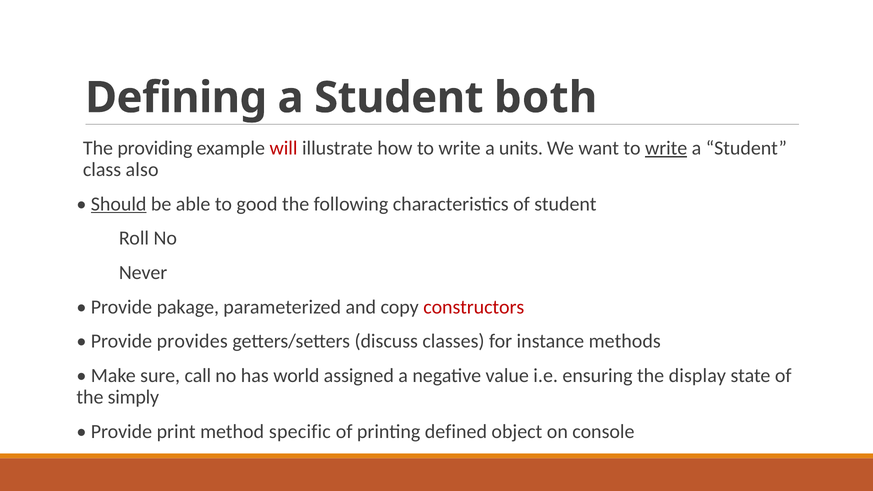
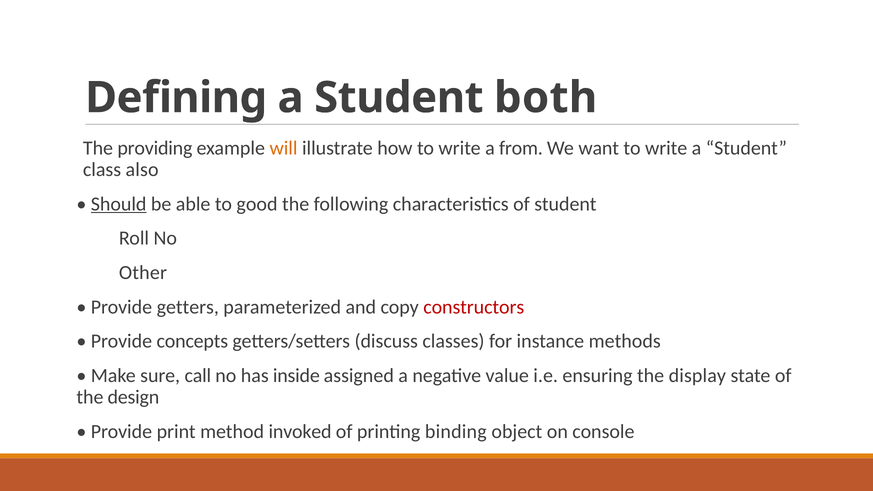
will colour: red -> orange
units: units -> from
write at (666, 148) underline: present -> none
Never: Never -> Other
pakage: pakage -> getters
provides: provides -> concepts
world: world -> inside
simply: simply -> design
specific: specific -> invoked
defined: defined -> binding
